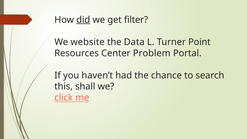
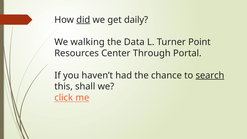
filter: filter -> daily
website: website -> walking
Problem: Problem -> Through
search underline: none -> present
